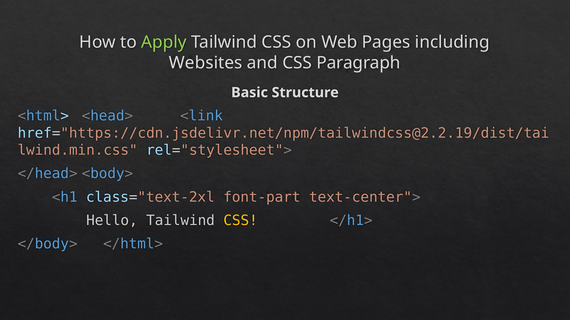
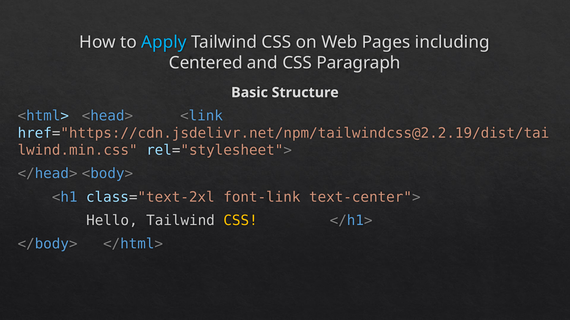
Apply colour: light green -> light blue
Websites: Websites -> Centered
font-part: font-part -> font-link
